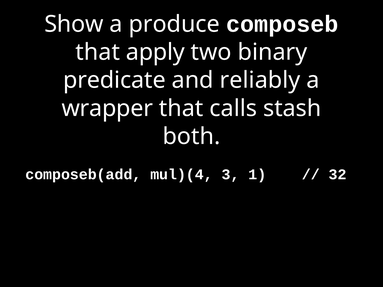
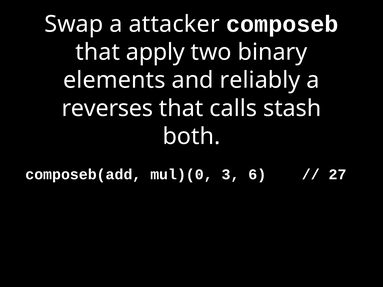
Show: Show -> Swap
produce: produce -> attacker
predicate: predicate -> elements
wrapper: wrapper -> reverses
mul)(4: mul)(4 -> mul)(0
1: 1 -> 6
32: 32 -> 27
